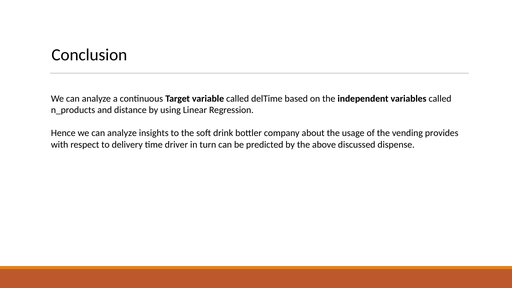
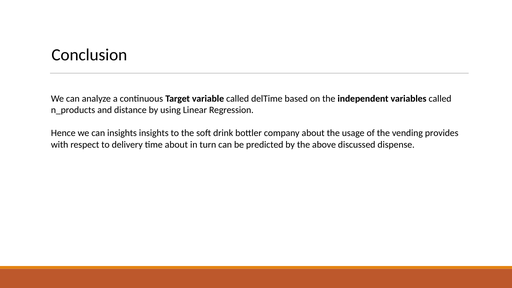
Hence we can analyze: analyze -> insights
time driver: driver -> about
